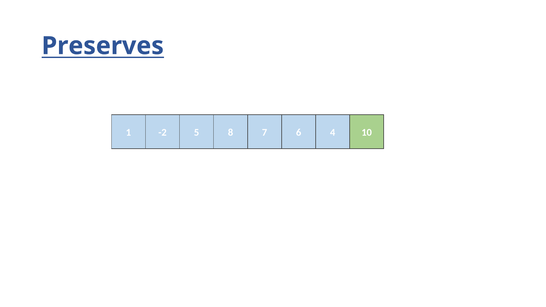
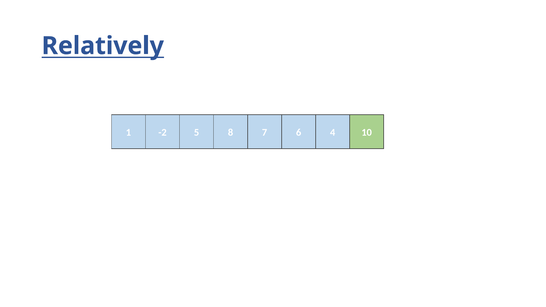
Preserves: Preserves -> Relatively
